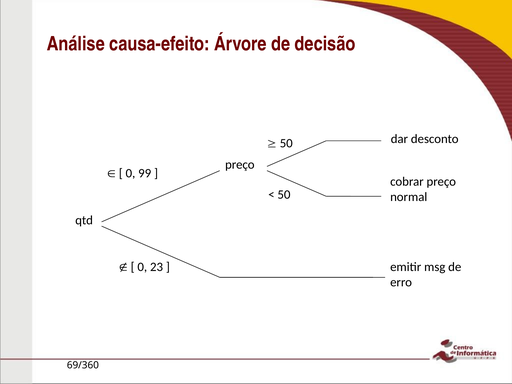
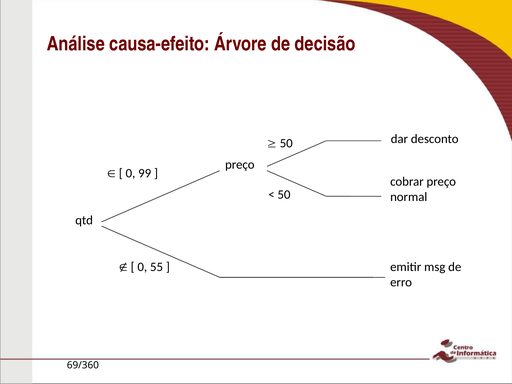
23: 23 -> 55
